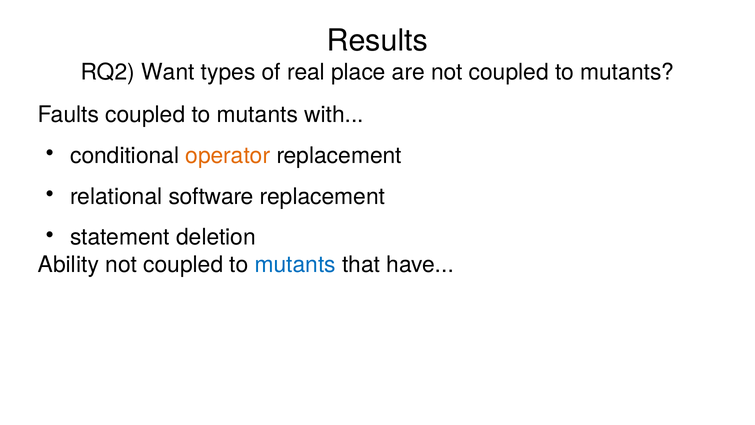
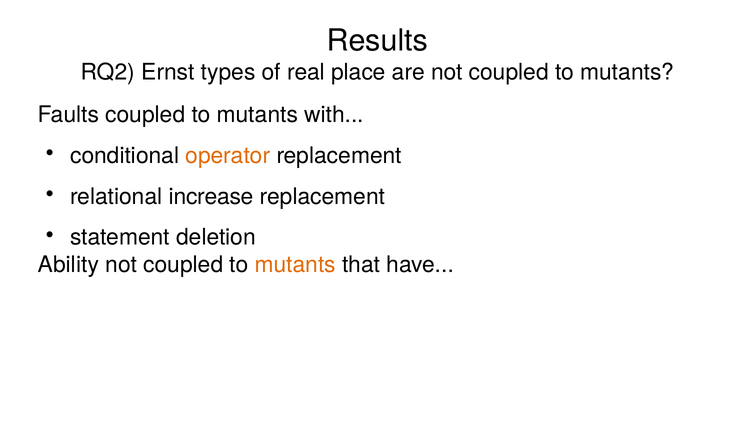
Want: Want -> Ernst
software: software -> increase
mutants at (295, 265) colour: blue -> orange
